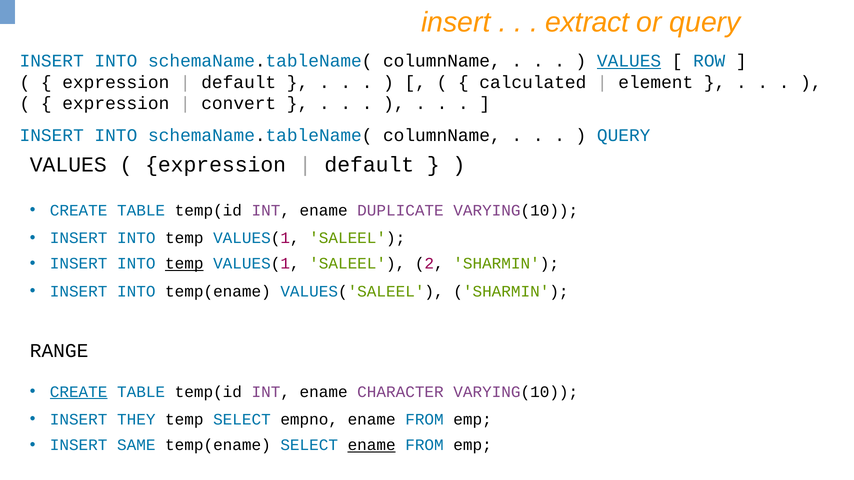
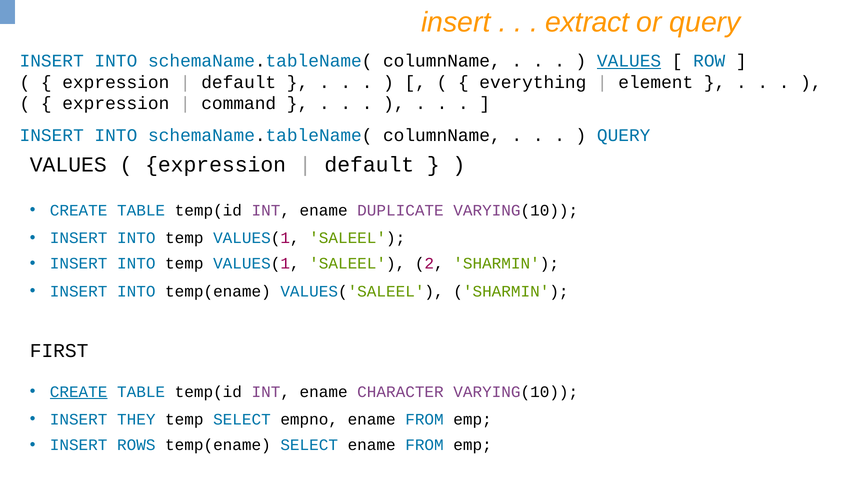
calculated: calculated -> everything
convert: convert -> command
temp at (184, 264) underline: present -> none
RANGE: RANGE -> FIRST
SAME: SAME -> ROWS
ename at (372, 445) underline: present -> none
